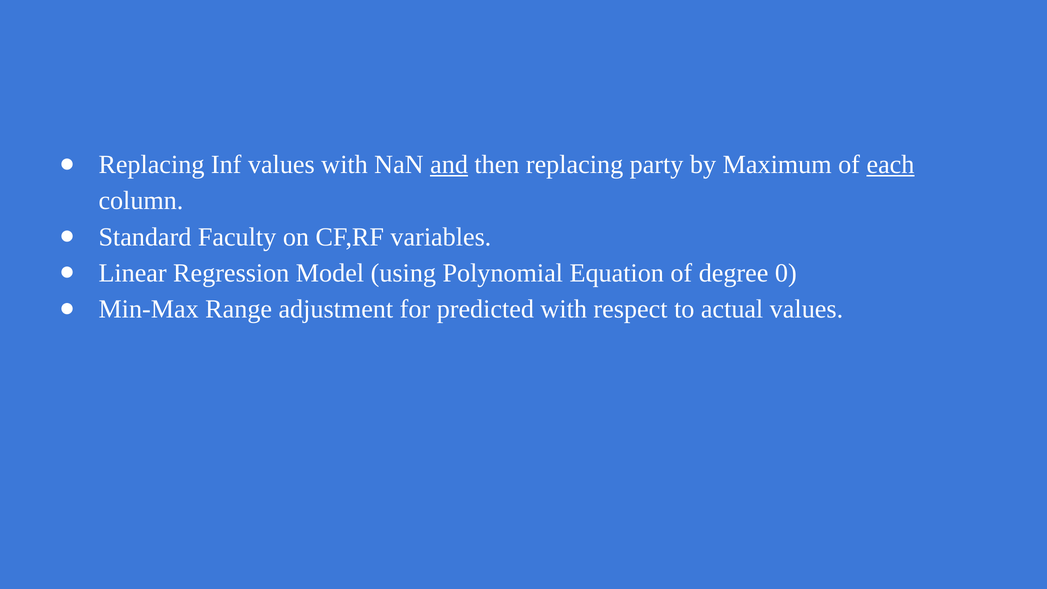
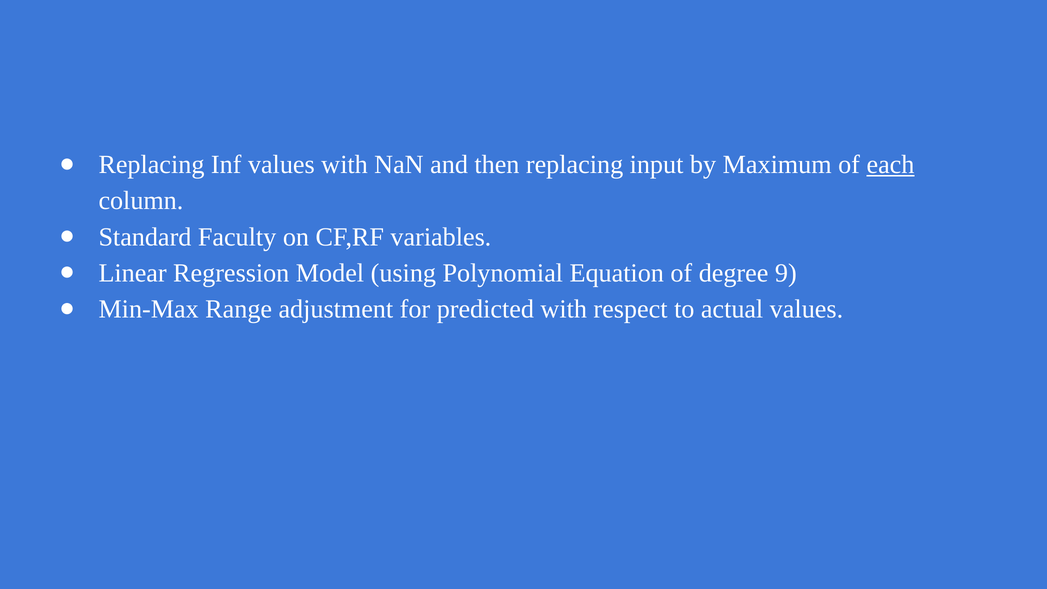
and underline: present -> none
party: party -> input
0: 0 -> 9
